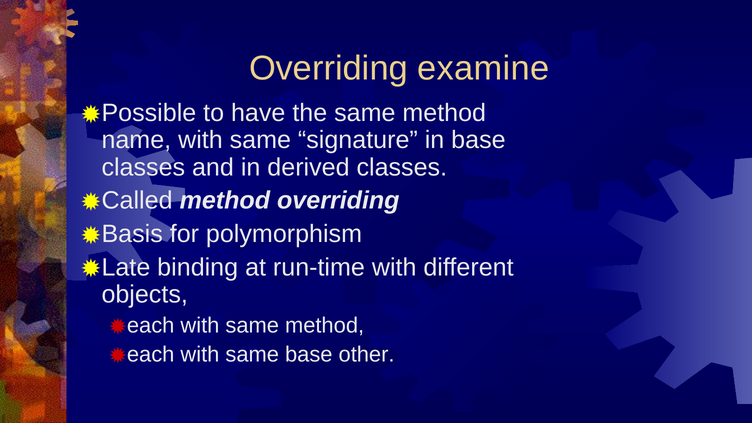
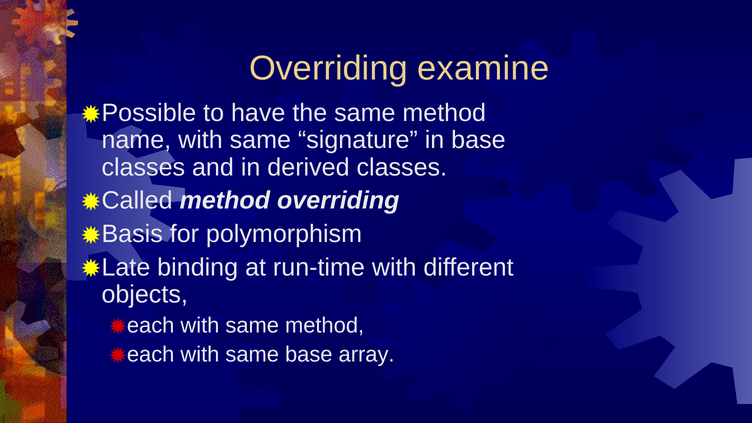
other: other -> array
